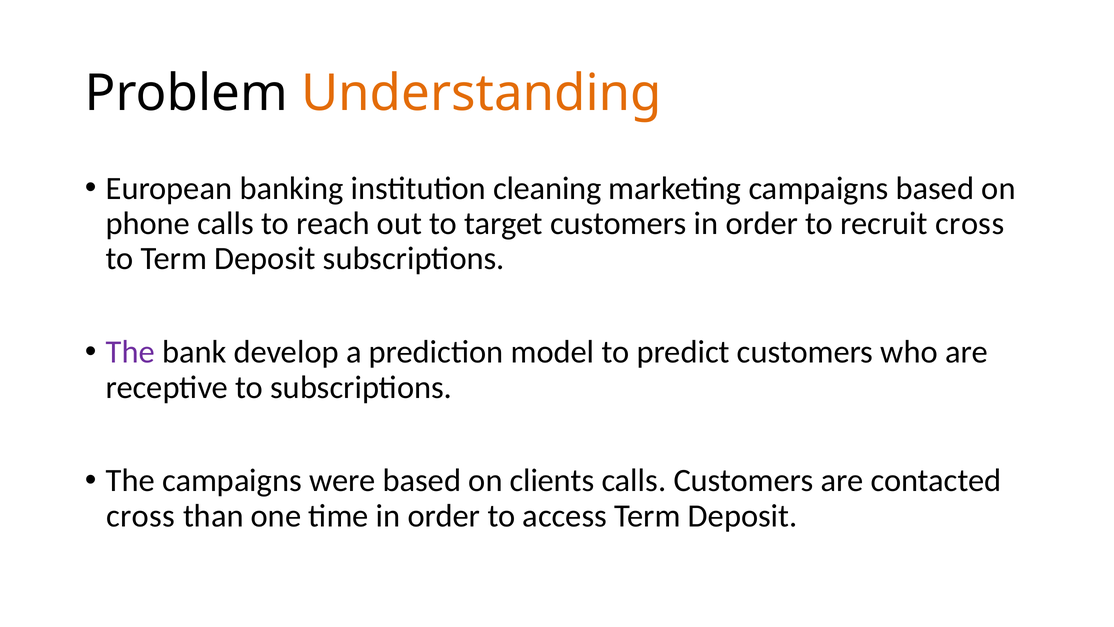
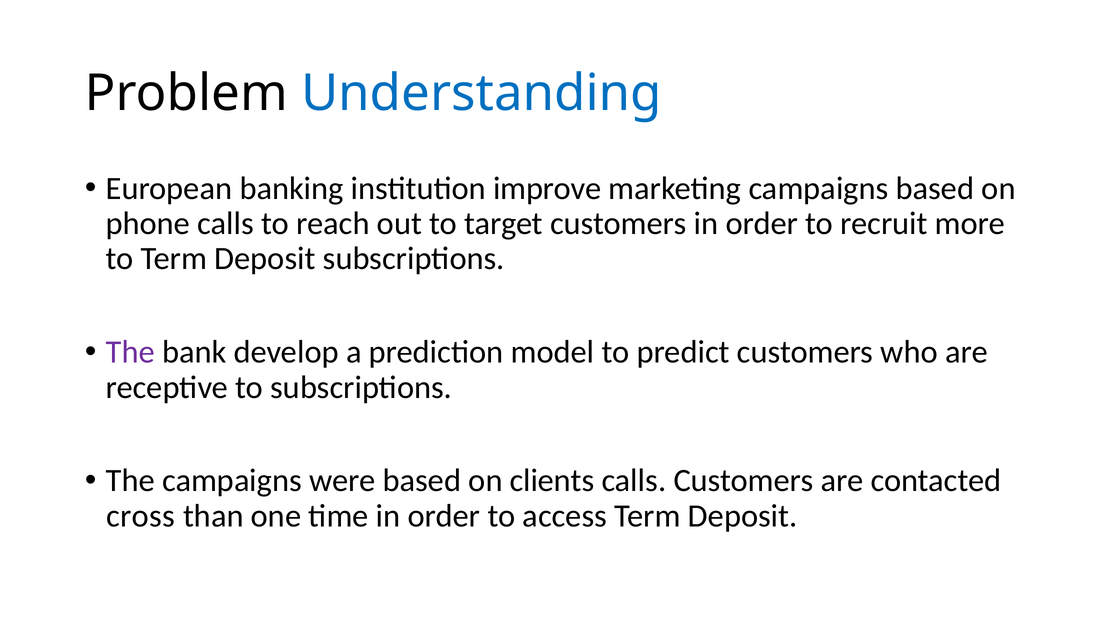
Understanding colour: orange -> blue
cleaning: cleaning -> improve
recruit cross: cross -> more
